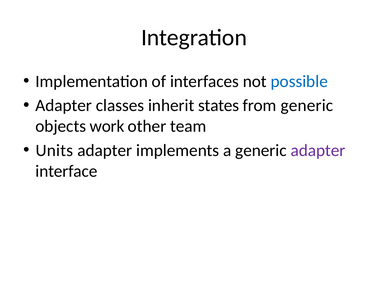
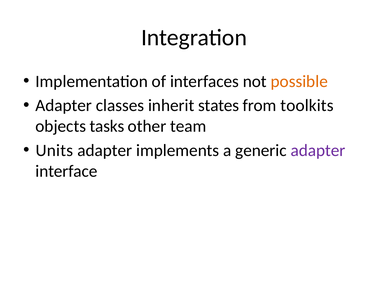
possible colour: blue -> orange
from generic: generic -> toolkits
work: work -> tasks
